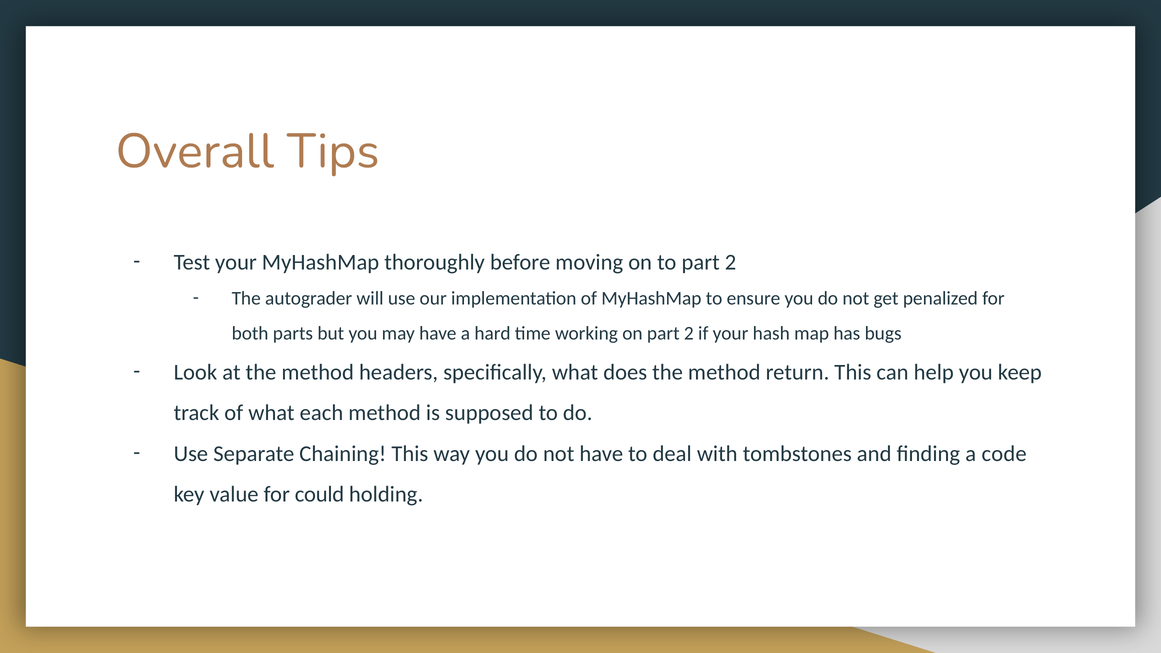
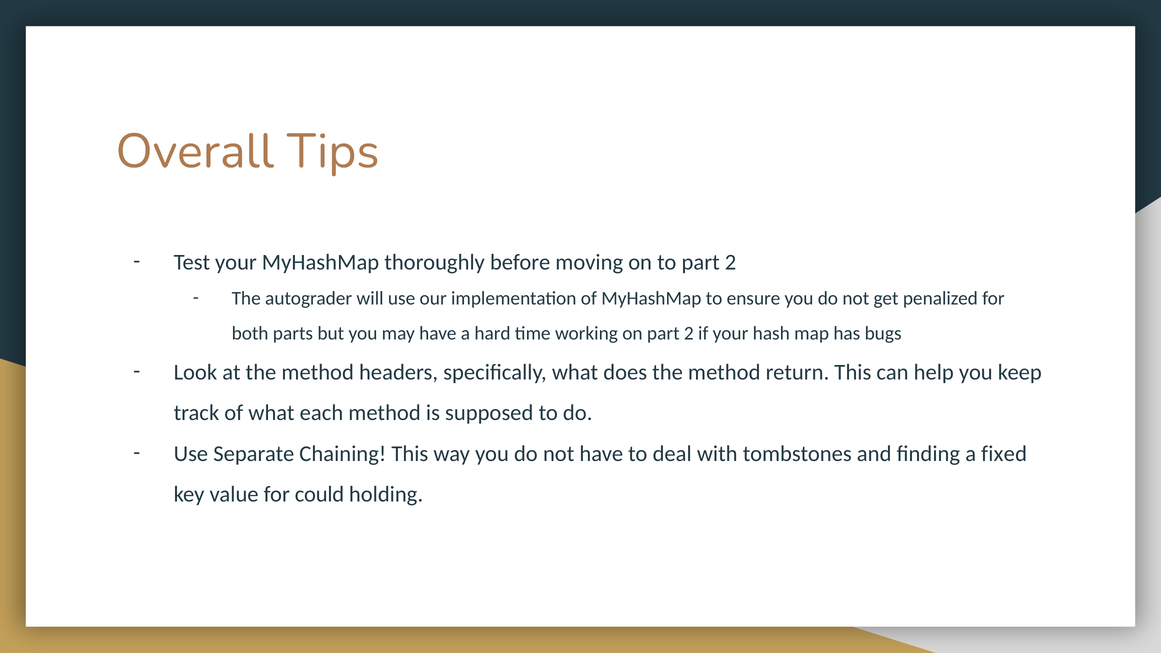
code: code -> fixed
